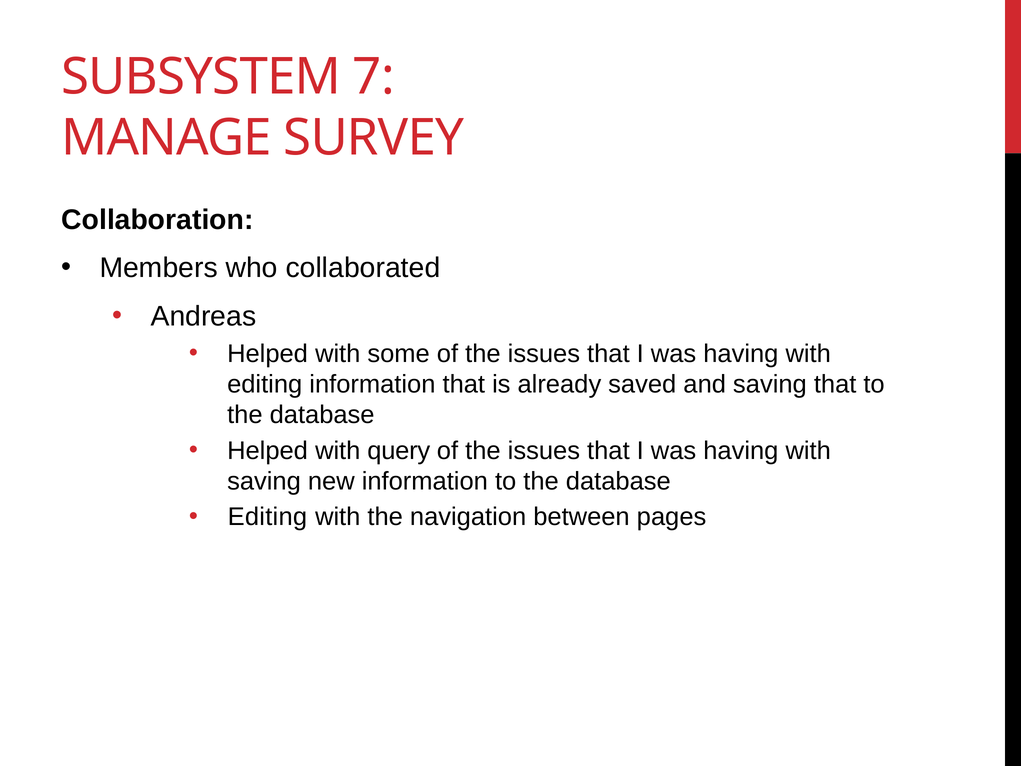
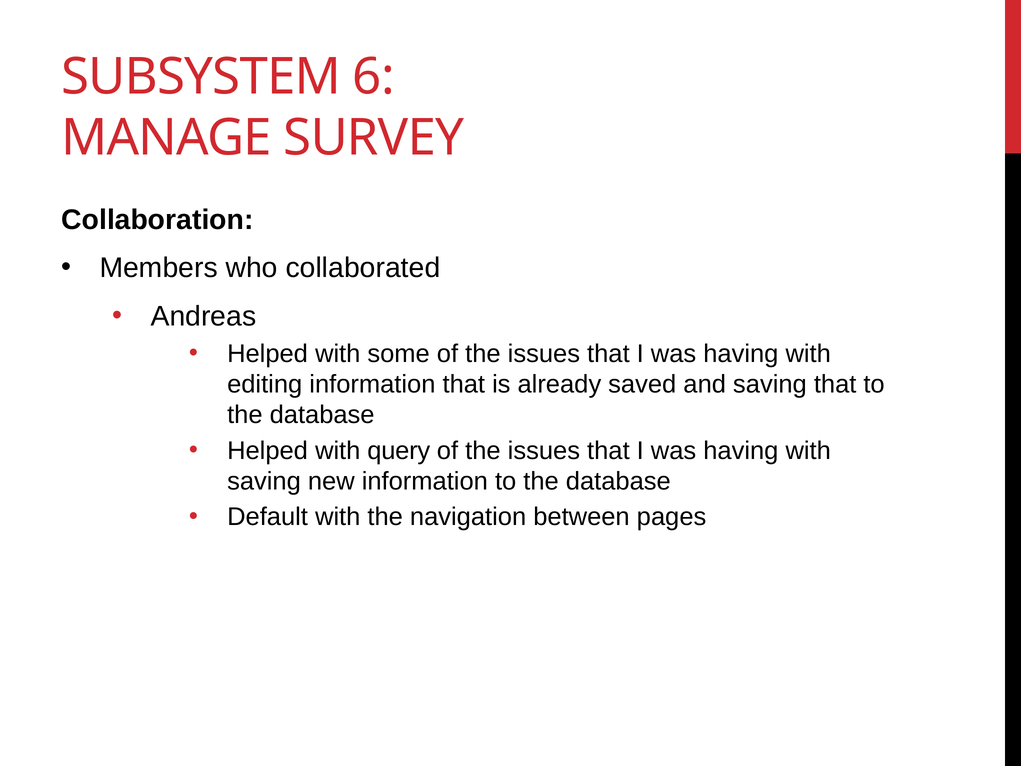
7: 7 -> 6
Editing at (267, 517): Editing -> Default
